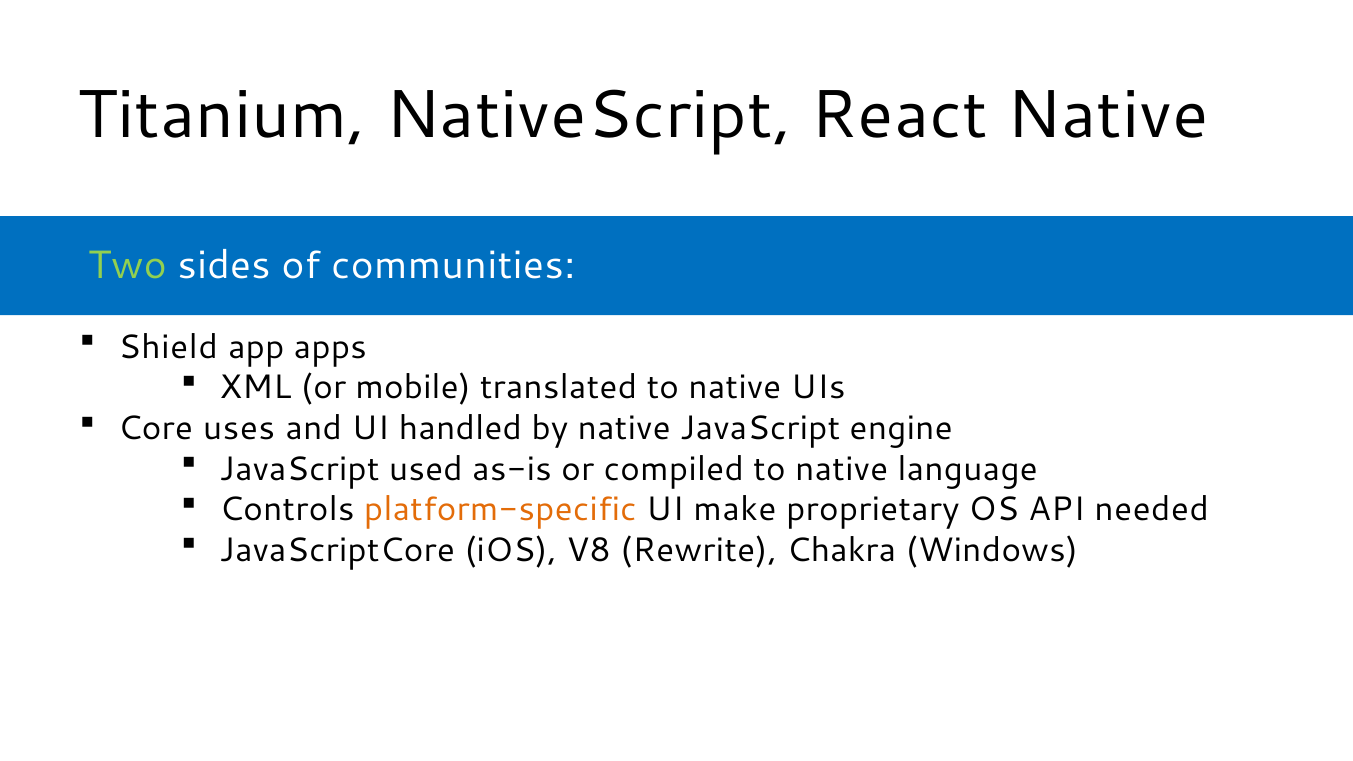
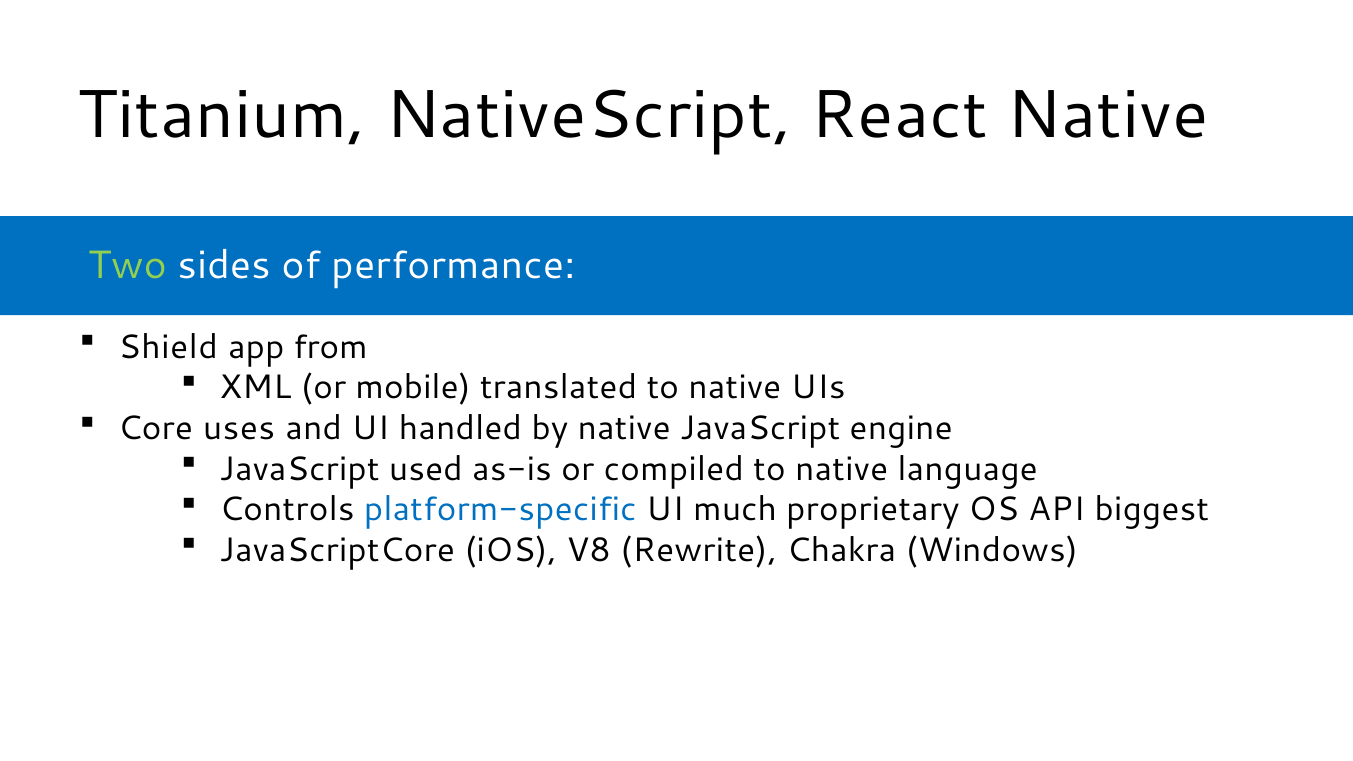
communities: communities -> performance
apps: apps -> from
platform-specific colour: orange -> blue
make: make -> much
needed: needed -> biggest
